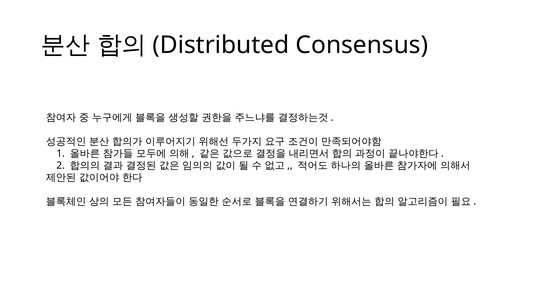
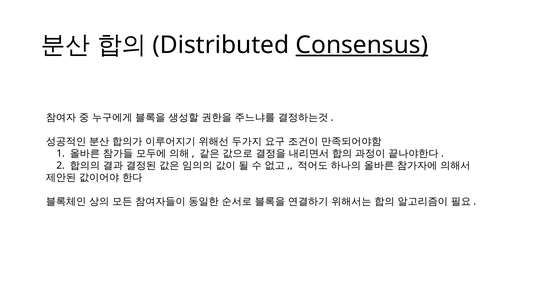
Consensus underline: none -> present
